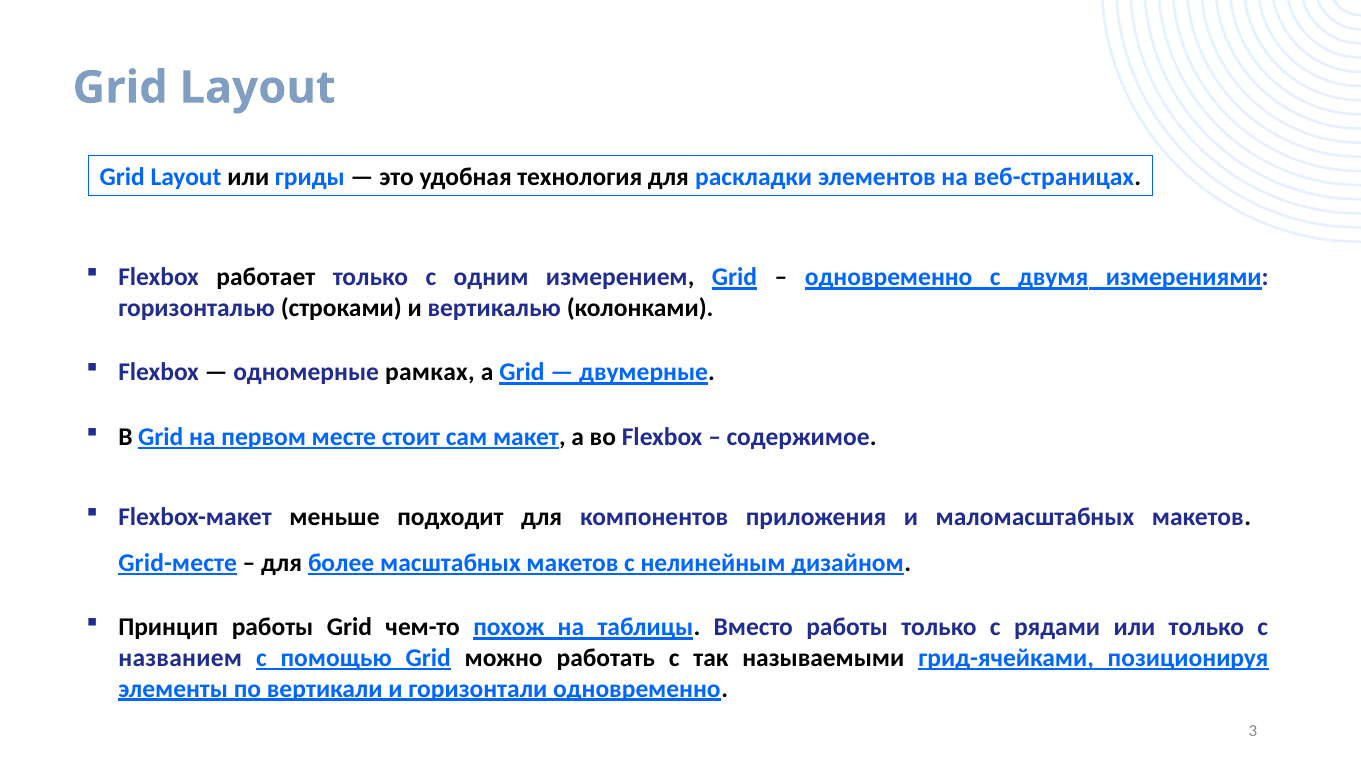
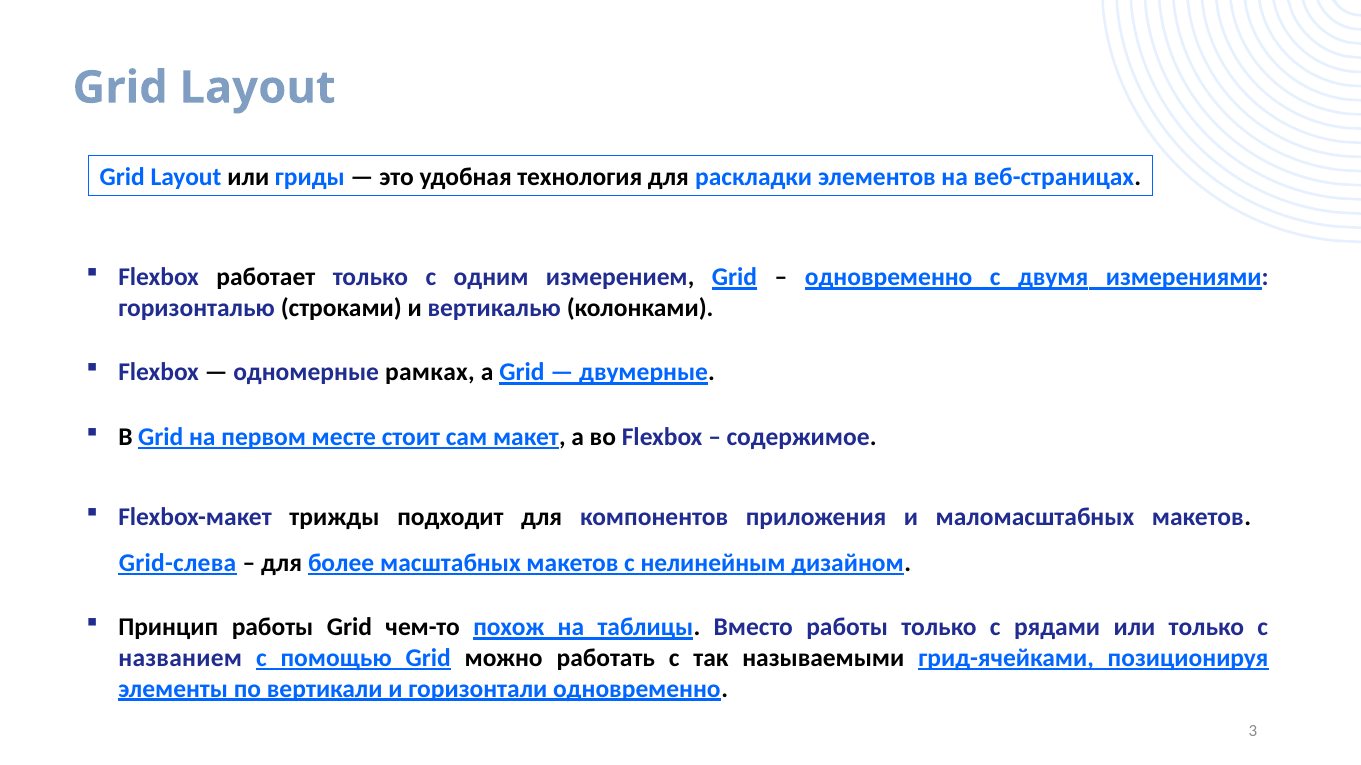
меньше: меньше -> трижды
Grid-месте: Grid-месте -> Grid-слева
